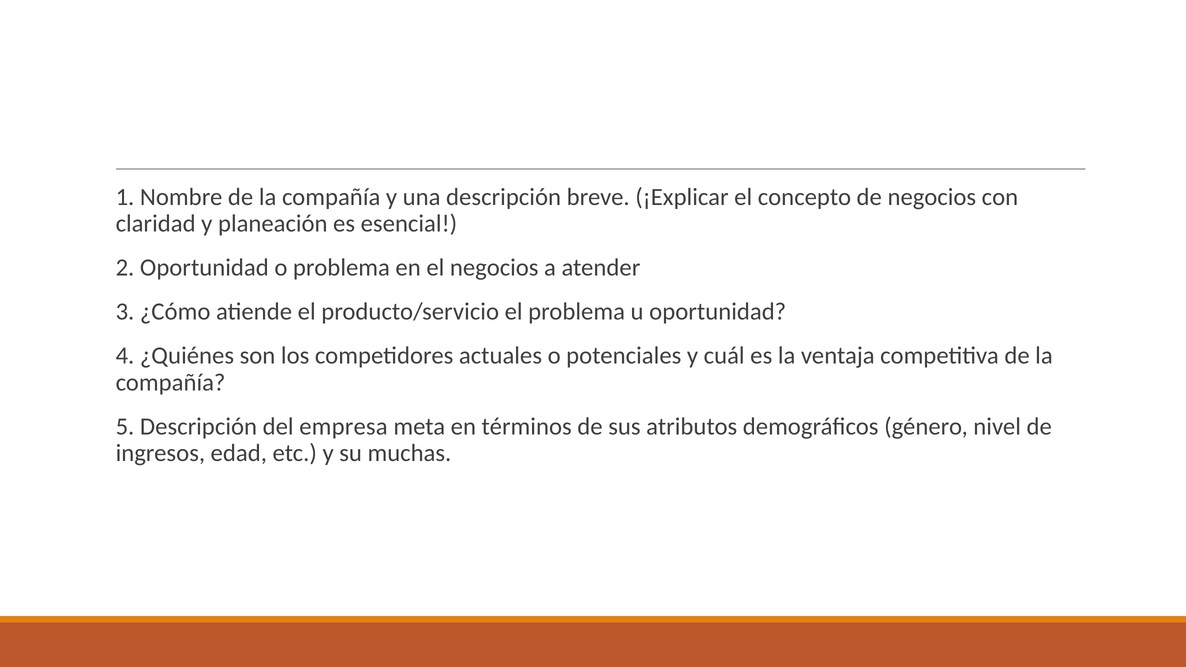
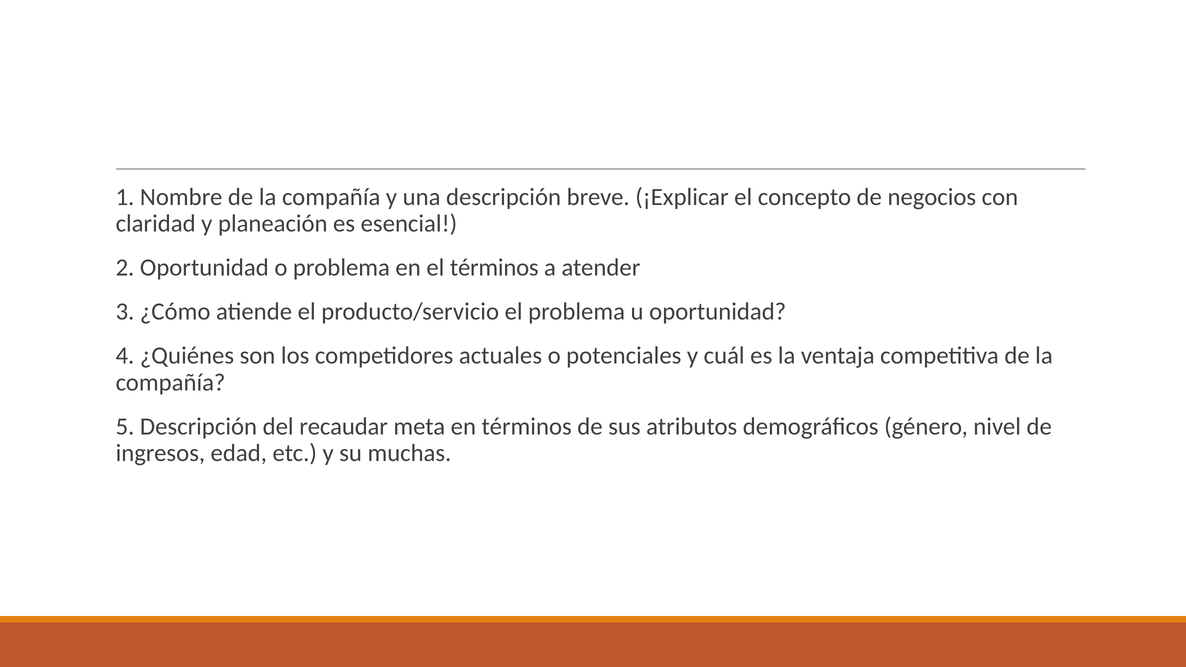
el negocios: negocios -> términos
empresa: empresa -> recaudar
